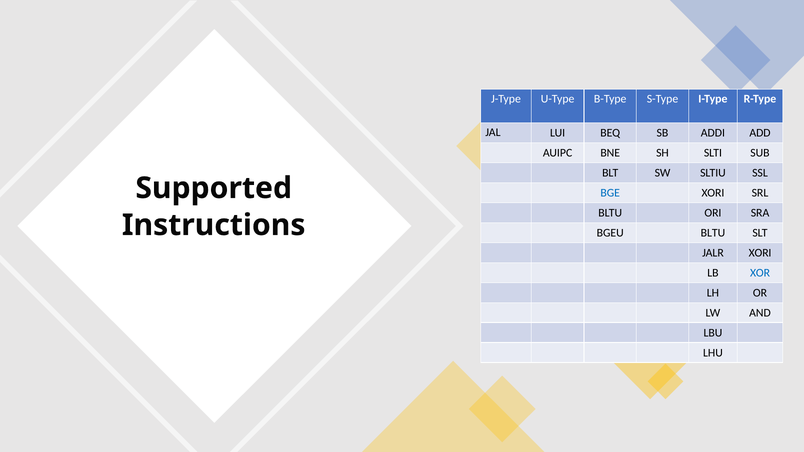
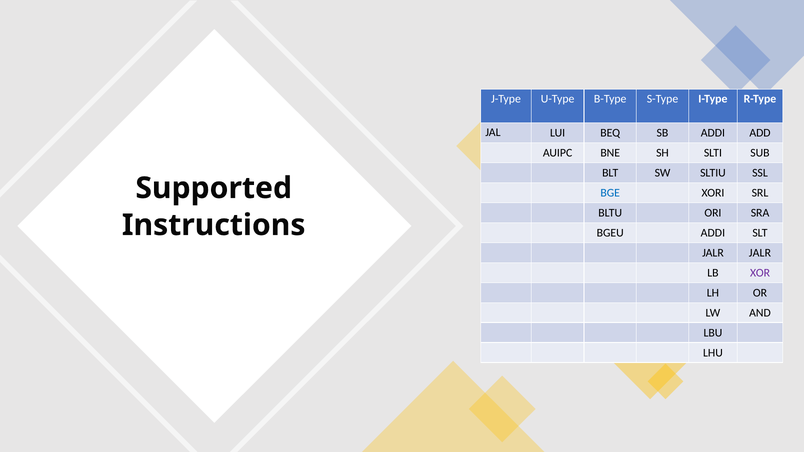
BGEU BLTU: BLTU -> ADDI
JALR XORI: XORI -> JALR
XOR colour: blue -> purple
